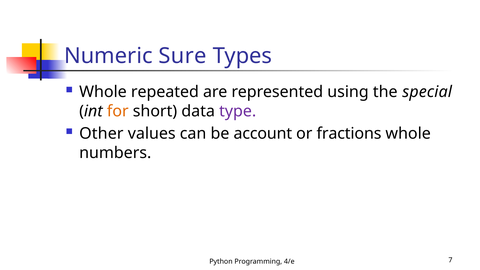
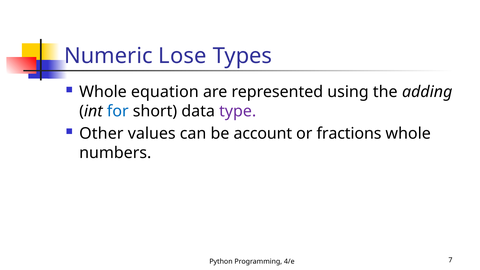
Sure: Sure -> Lose
repeated: repeated -> equation
special: special -> adding
for colour: orange -> blue
